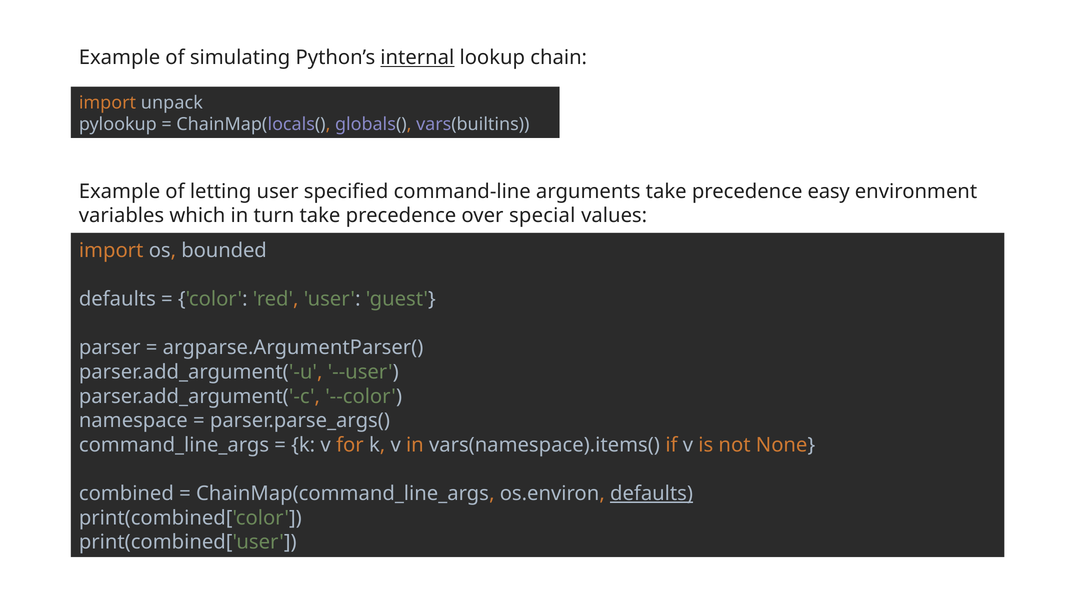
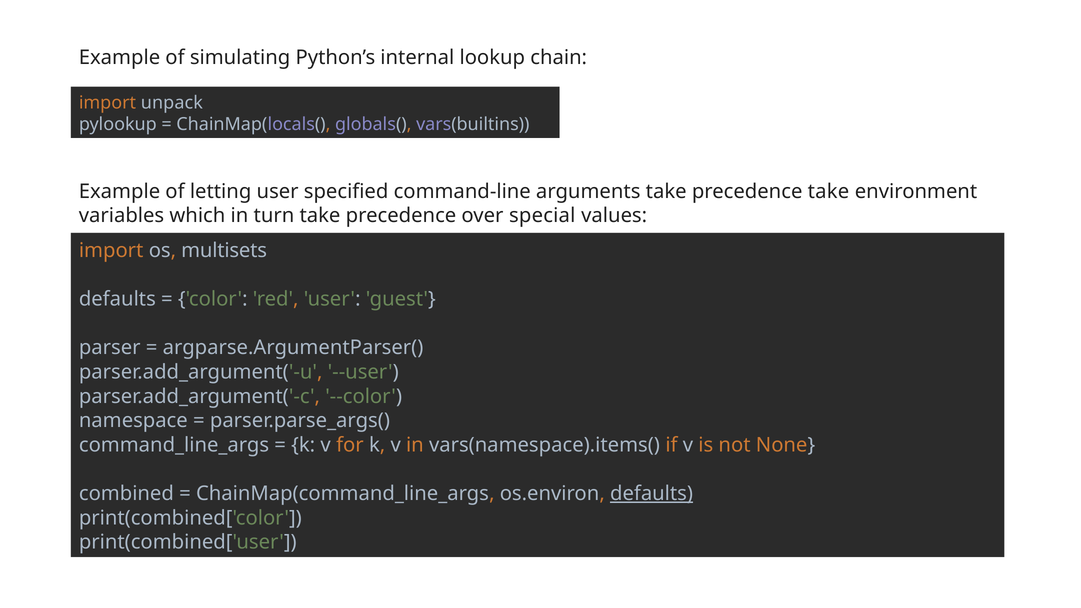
internal underline: present -> none
precedence easy: easy -> take
bounded: bounded -> multisets
